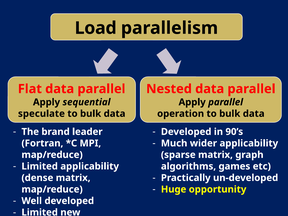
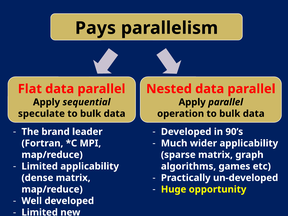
Load: Load -> Pays
